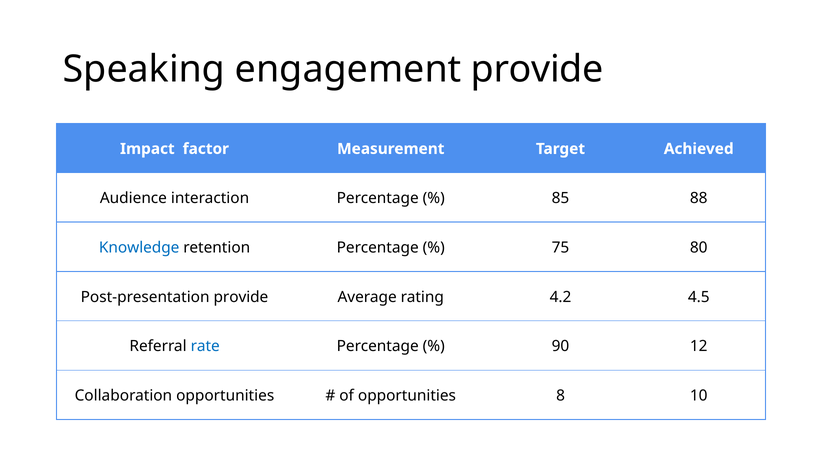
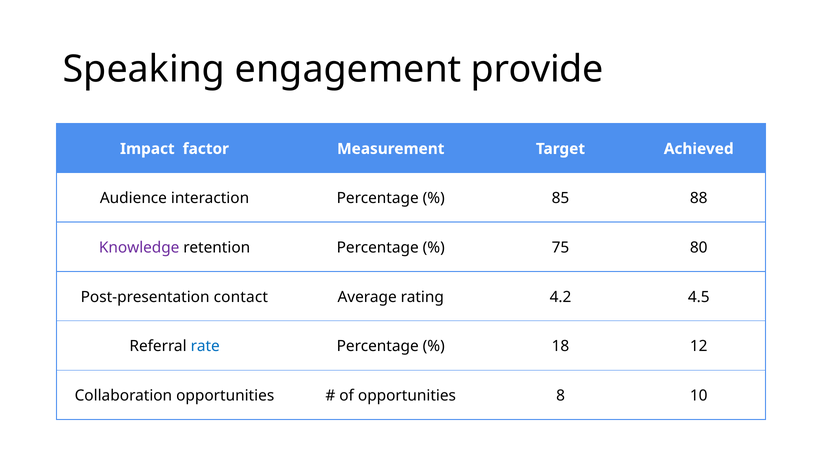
Knowledge colour: blue -> purple
Post-presentation provide: provide -> contact
90: 90 -> 18
